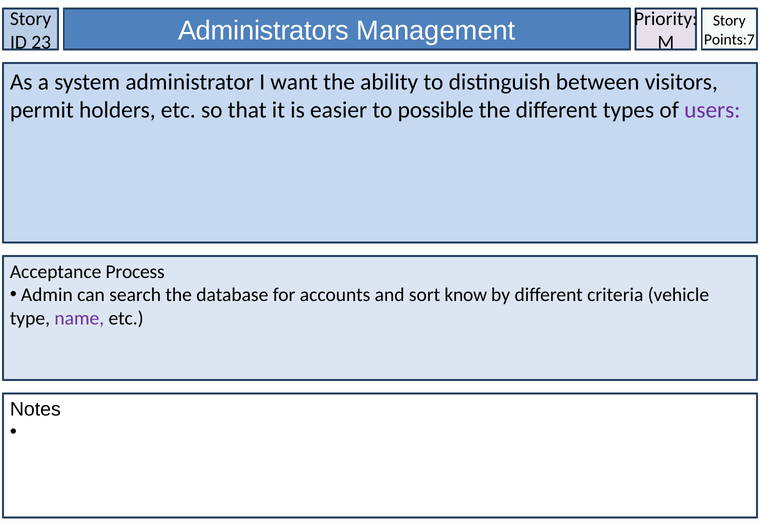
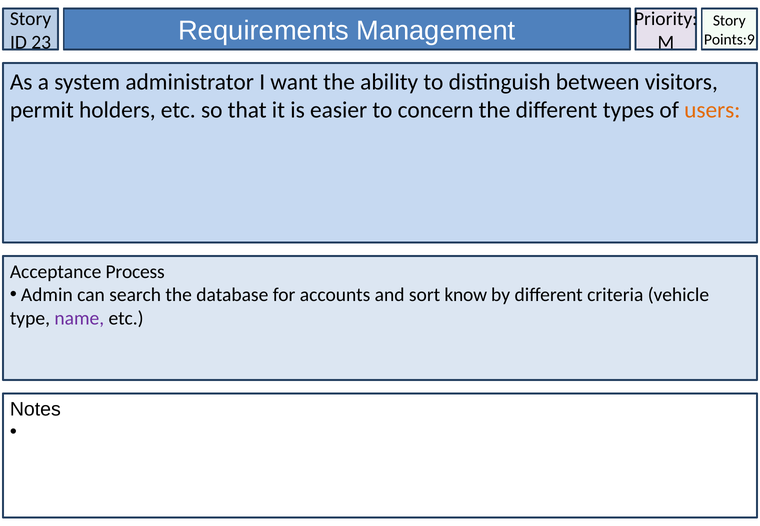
Points:7: Points:7 -> Points:9
Administrators: Administrators -> Requirements
possible: possible -> concern
users colour: purple -> orange
